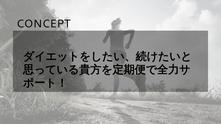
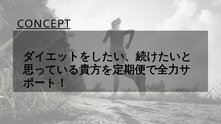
CONCEPT underline: none -> present
